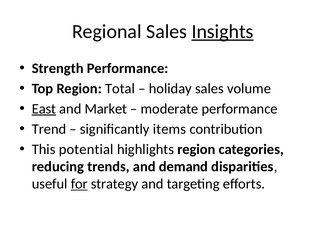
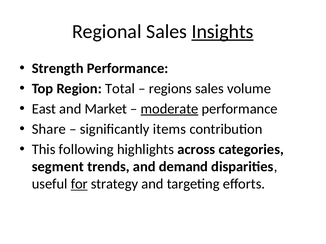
holiday: holiday -> regions
East underline: present -> none
moderate underline: none -> present
Trend: Trend -> Share
potential: potential -> following
highlights region: region -> across
reducing: reducing -> segment
